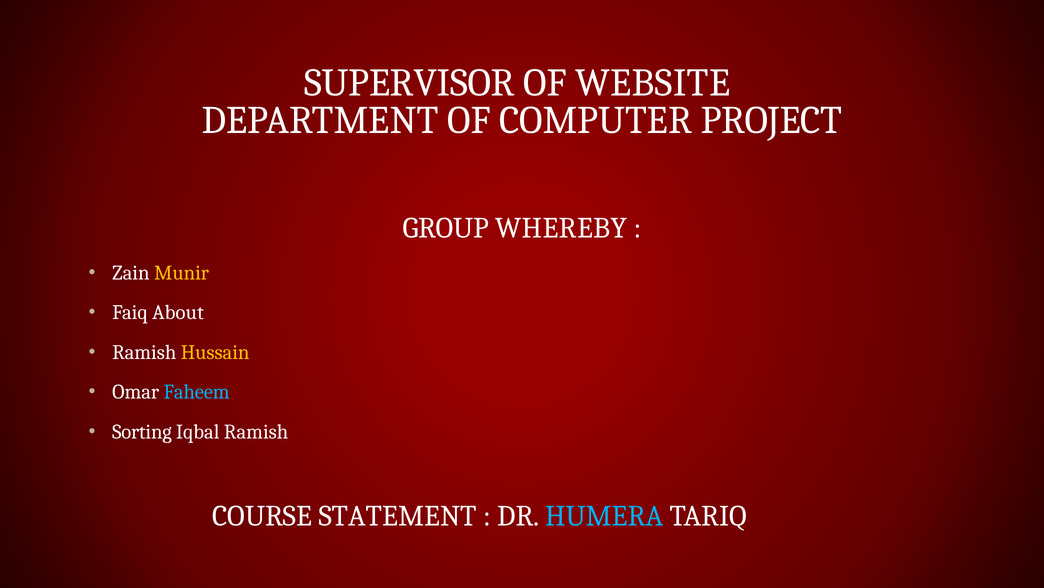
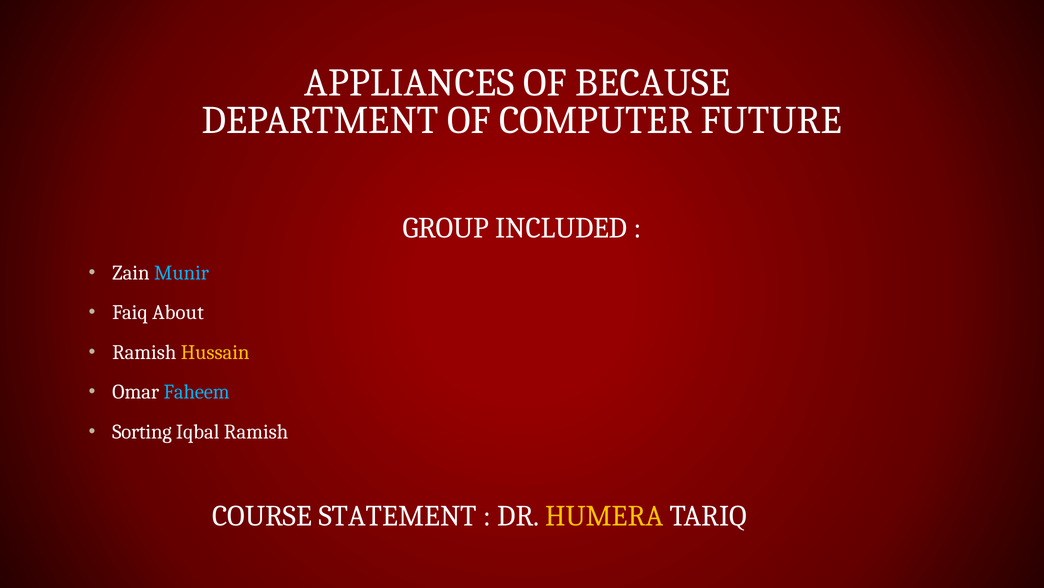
SUPERVISOR: SUPERVISOR -> APPLIANCES
WEBSITE: WEBSITE -> BECAUSE
PROJECT: PROJECT -> FUTURE
WHEREBY: WHEREBY -> INCLUDED
Munir colour: yellow -> light blue
HUMERA colour: light blue -> yellow
